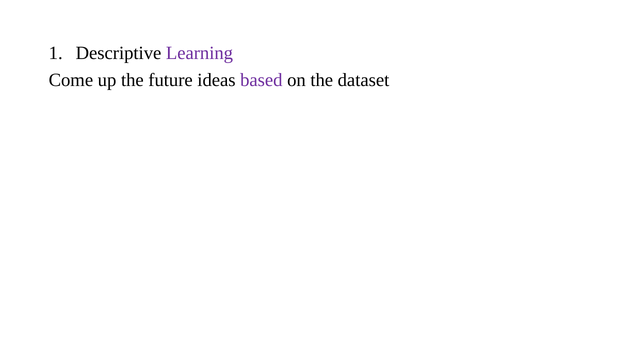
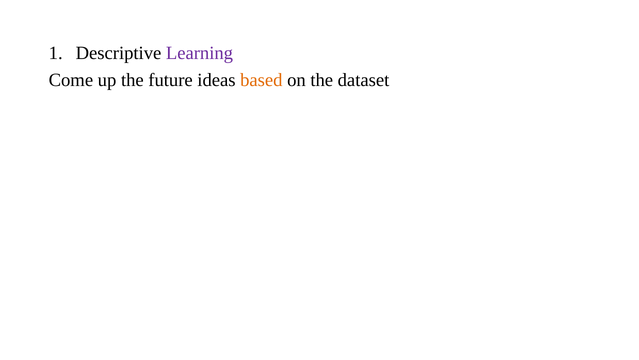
based colour: purple -> orange
